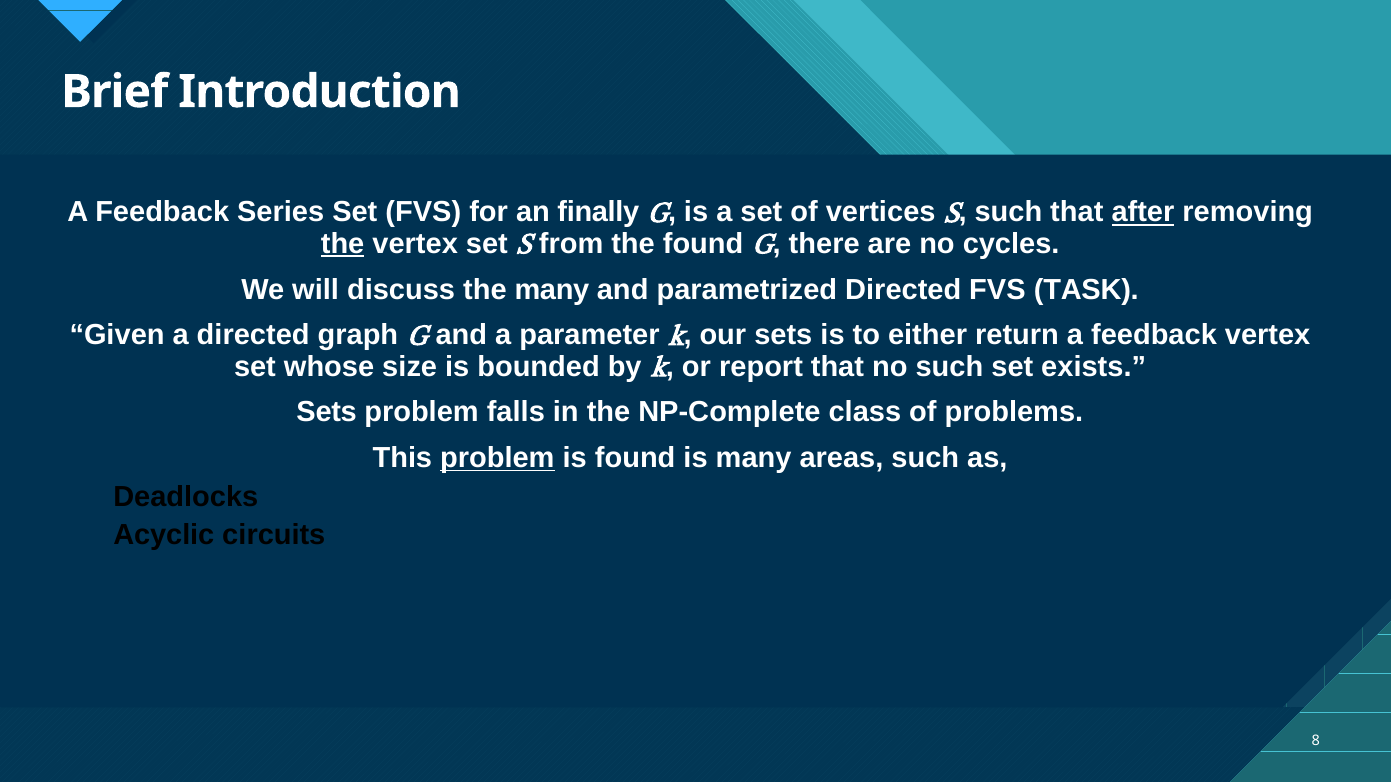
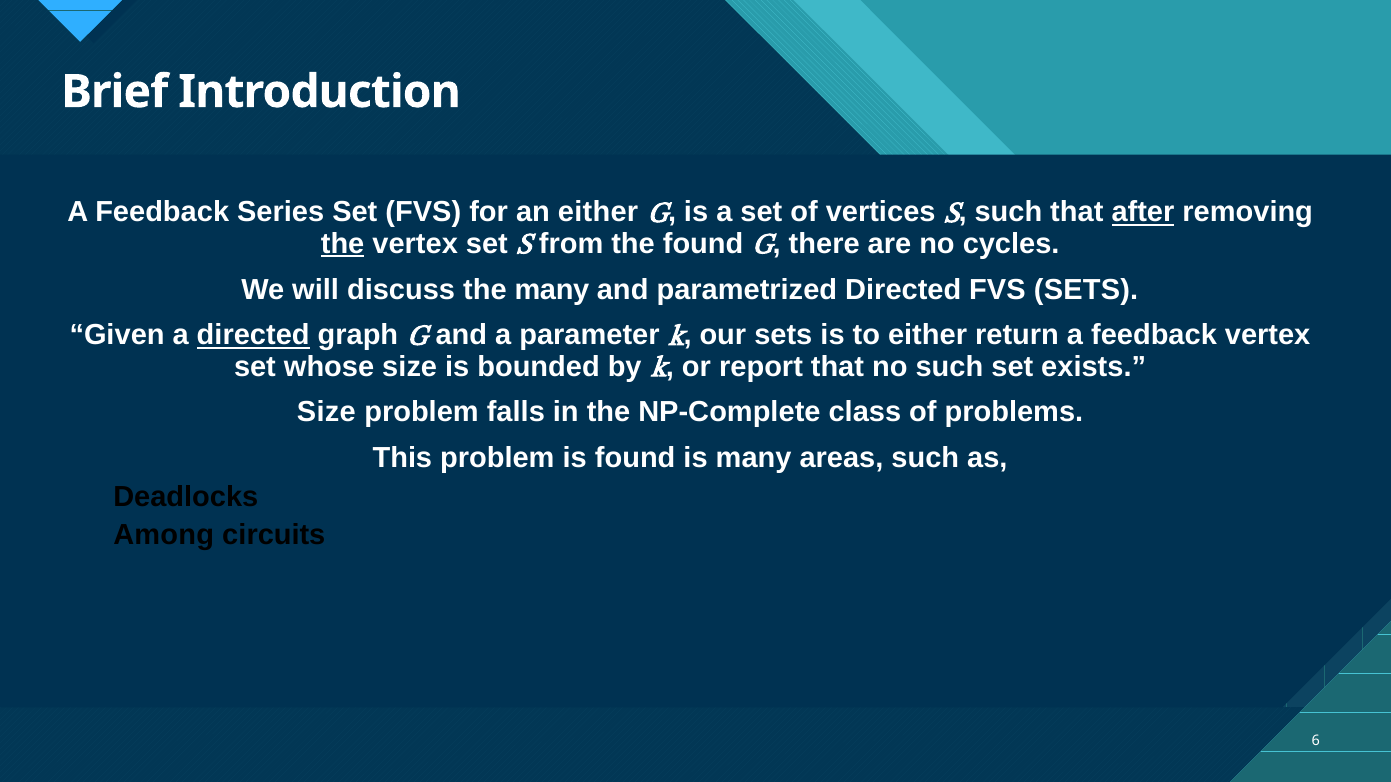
an finally: finally -> either
FVS TASK: TASK -> SETS
directed at (253, 335) underline: none -> present
Sets at (327, 412): Sets -> Size
problem at (497, 458) underline: present -> none
Acyclic: Acyclic -> Among
8: 8 -> 6
